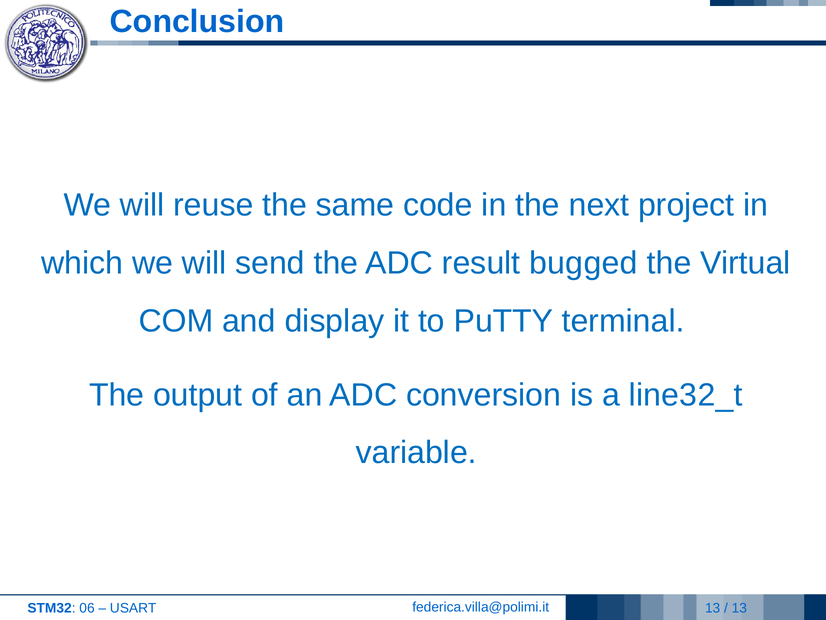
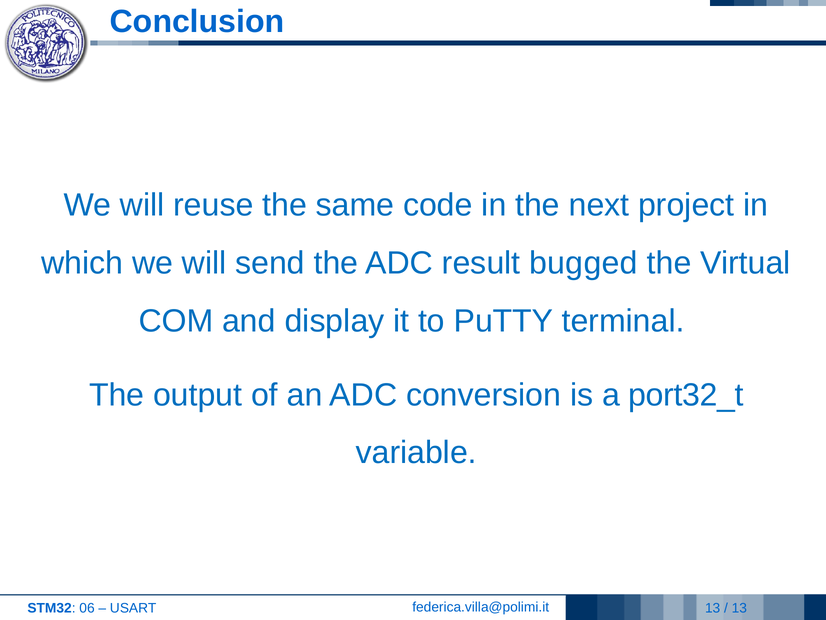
line32_t: line32_t -> port32_t
